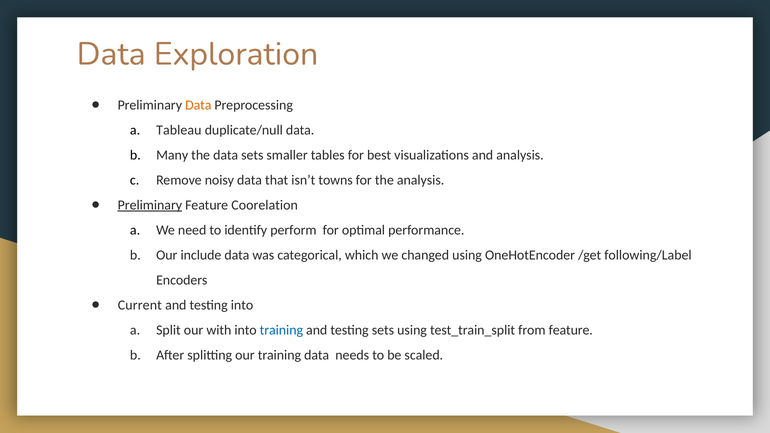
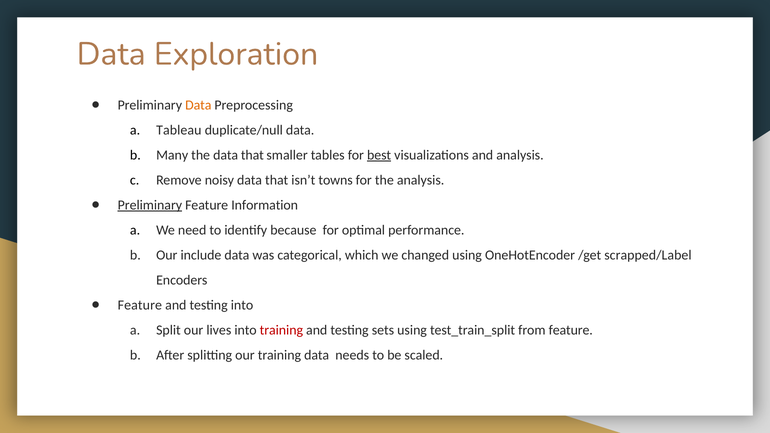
the data sets: sets -> that
best underline: none -> present
Coorelation: Coorelation -> Information
perform: perform -> because
following/Label: following/Label -> scrapped/Label
Current at (140, 305): Current -> Feature
with: with -> lives
training at (281, 330) colour: blue -> red
